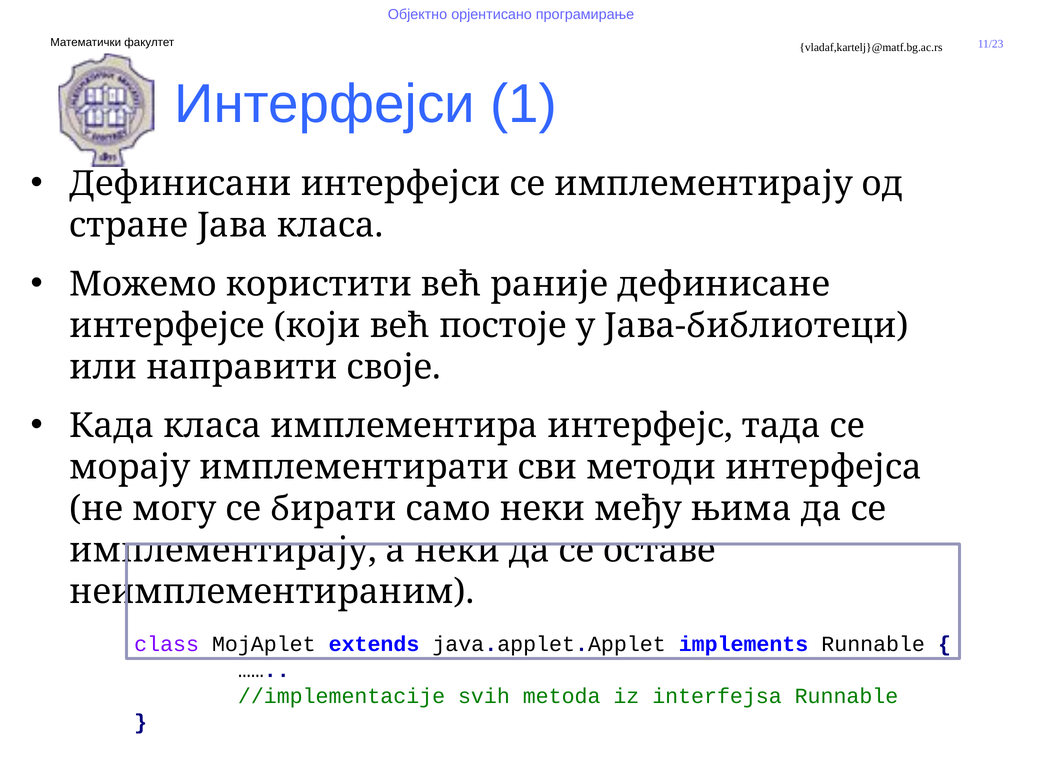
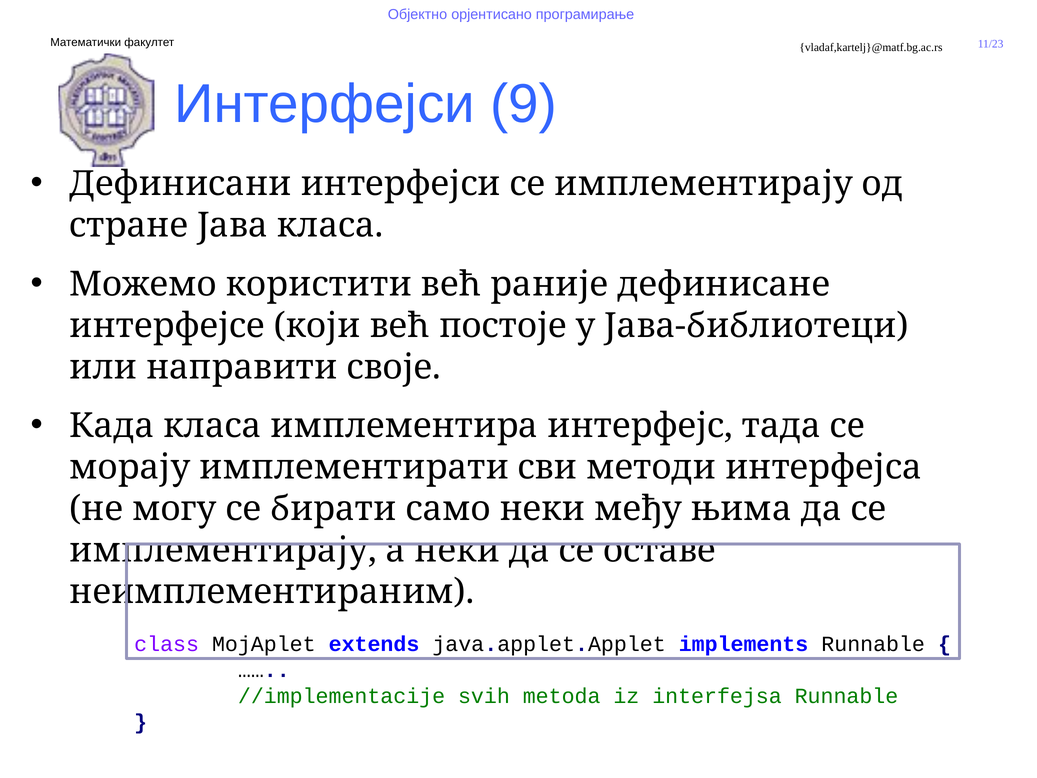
1: 1 -> 9
